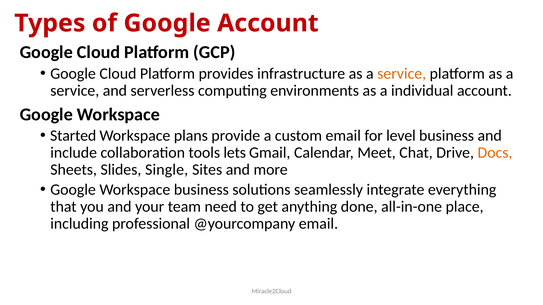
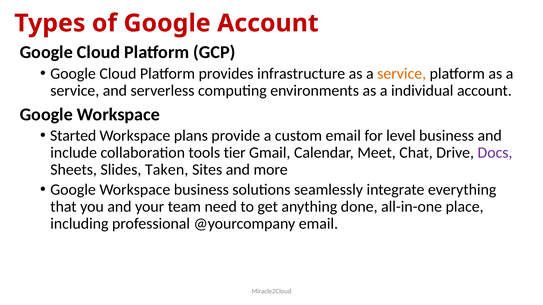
lets: lets -> tier
Docs colour: orange -> purple
Single: Single -> Taken
